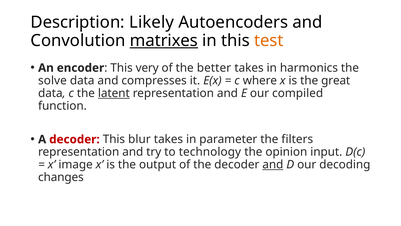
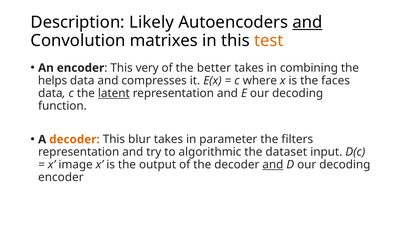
and at (307, 22) underline: none -> present
matrixes underline: present -> none
harmonics: harmonics -> combining
solve: solve -> helps
great: great -> faces
E our compiled: compiled -> decoding
decoder at (74, 139) colour: red -> orange
technology: technology -> algorithmic
opinion: opinion -> dataset
changes at (61, 177): changes -> encoder
